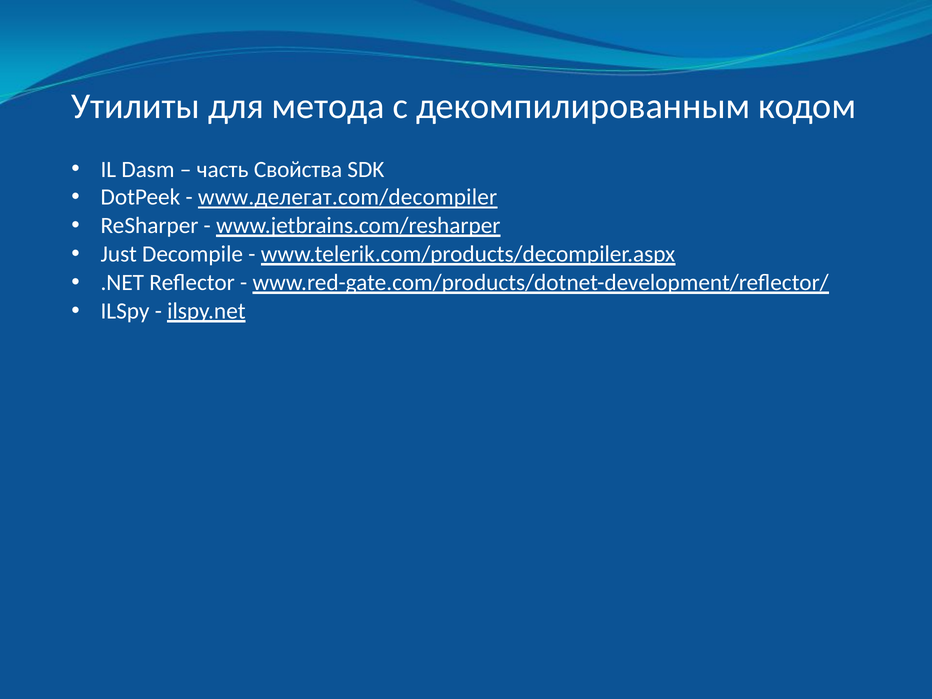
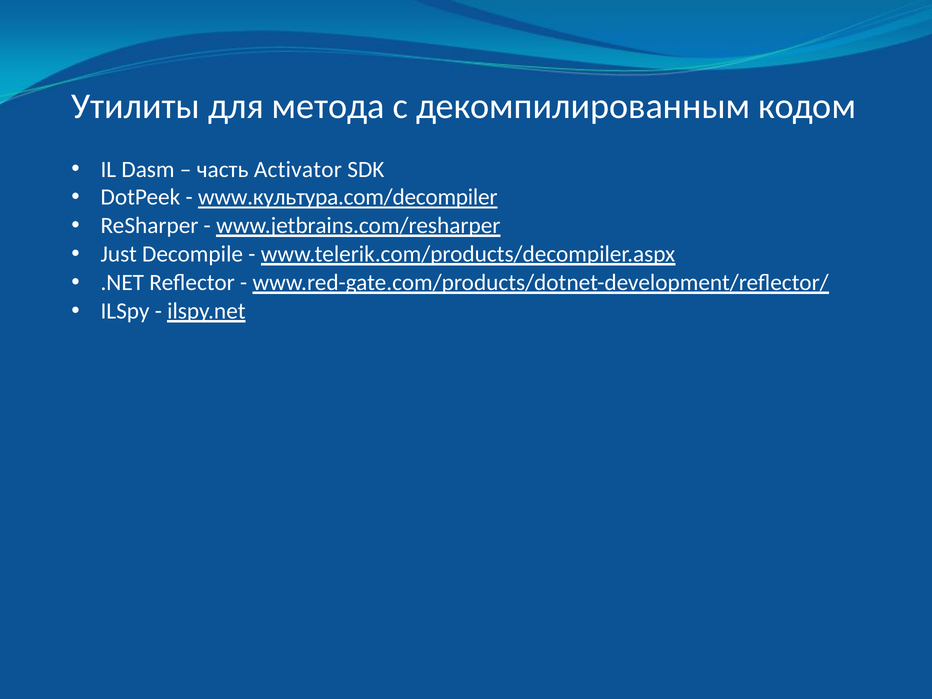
Свойства: Свойства -> Activator
www.делегат.com/decompiler: www.делегат.com/decompiler -> www.культура.com/decompiler
